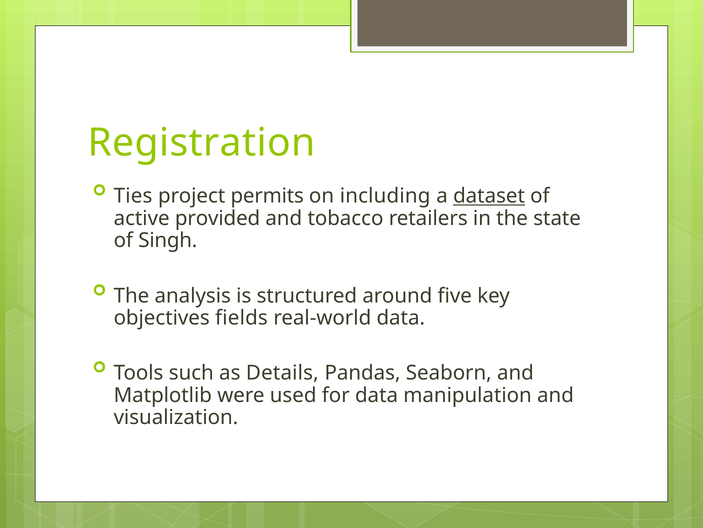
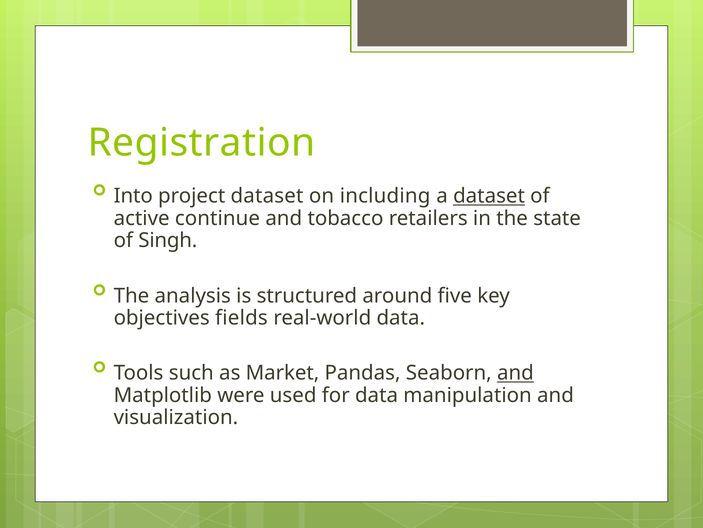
Ties: Ties -> Into
project permits: permits -> dataset
provided: provided -> continue
Details: Details -> Market
and at (515, 373) underline: none -> present
